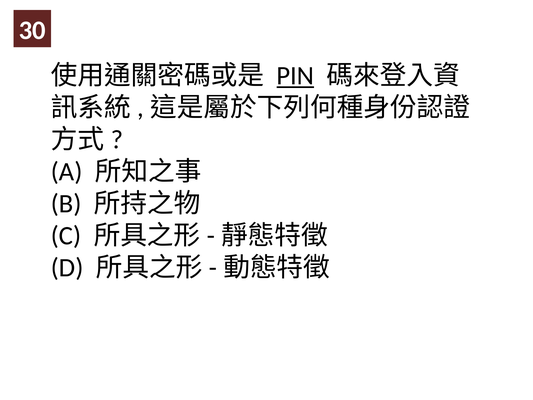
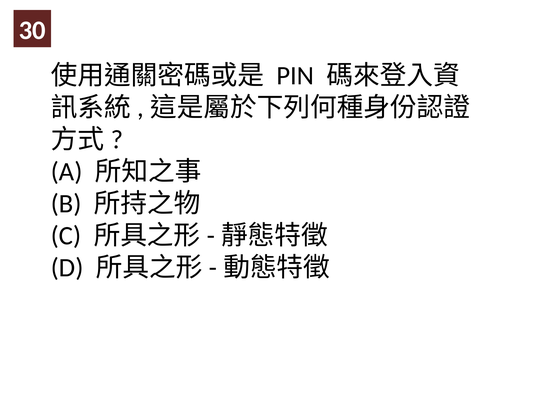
PIN underline: present -> none
